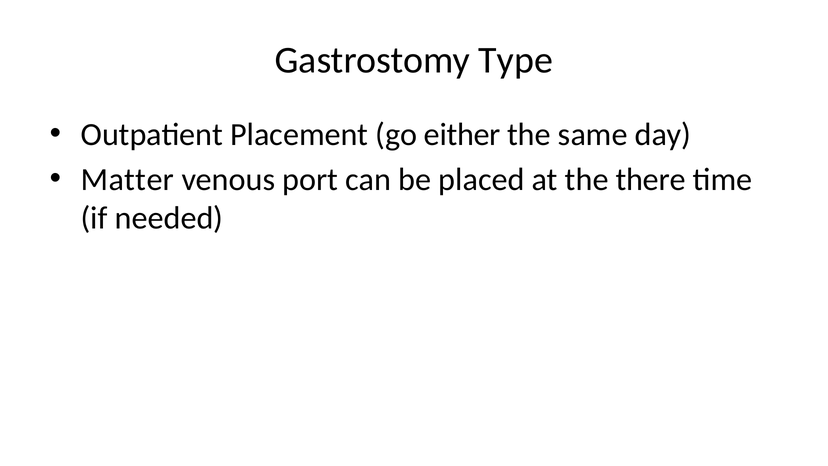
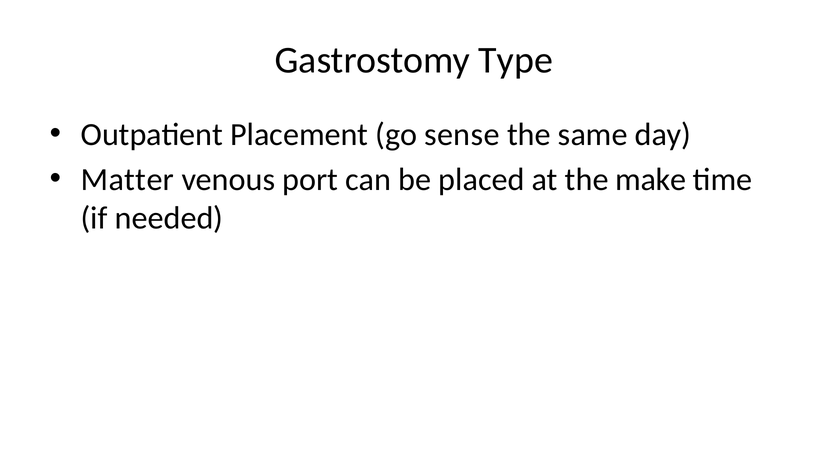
either: either -> sense
there: there -> make
